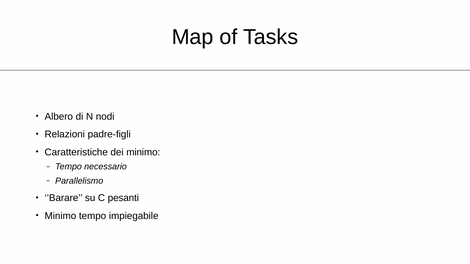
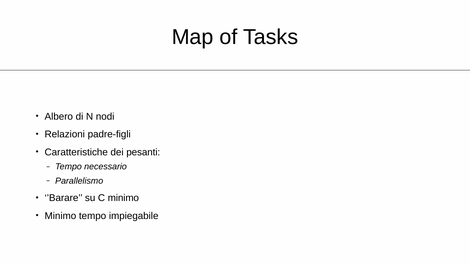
dei minimo: minimo -> pesanti
C pesanti: pesanti -> minimo
